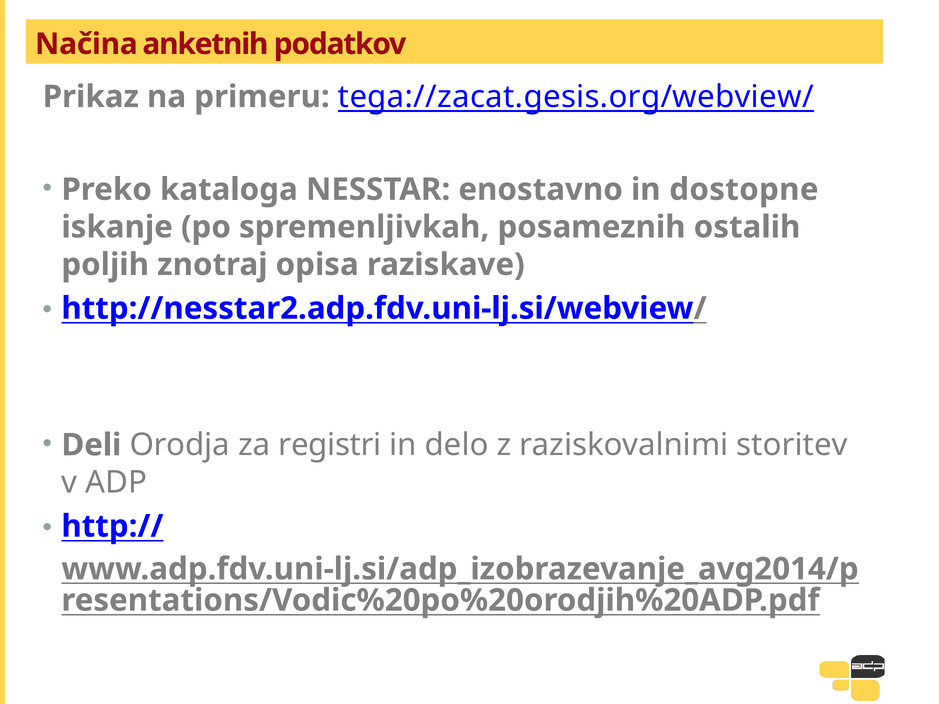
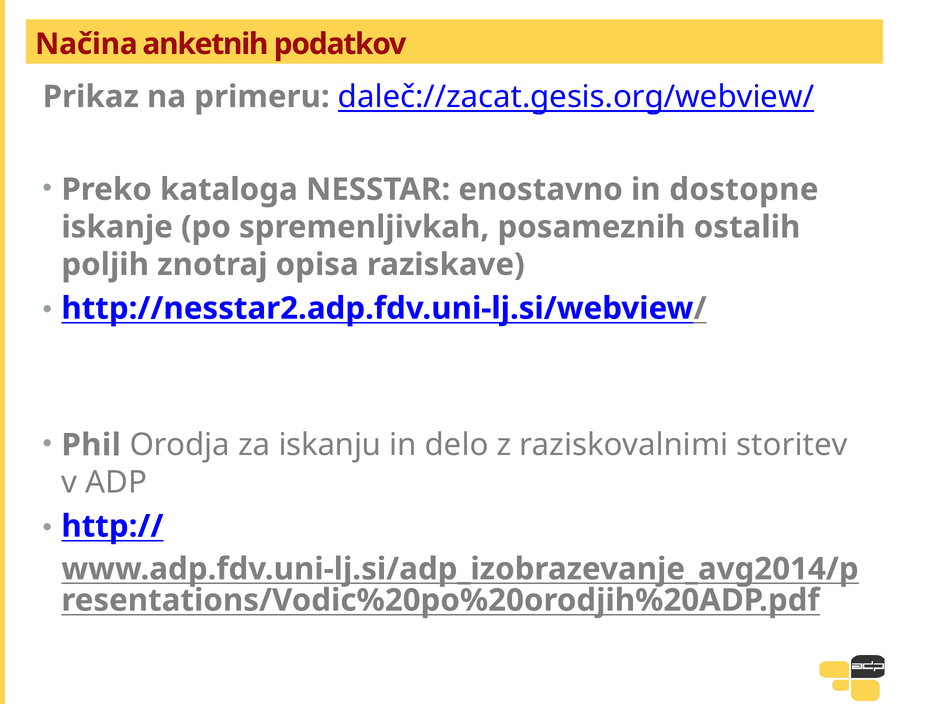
tega://zacat.gesis.org/webview/: tega://zacat.gesis.org/webview/ -> daleč://zacat.gesis.org/webview/
Deli: Deli -> Phil
registri: registri -> iskanju
